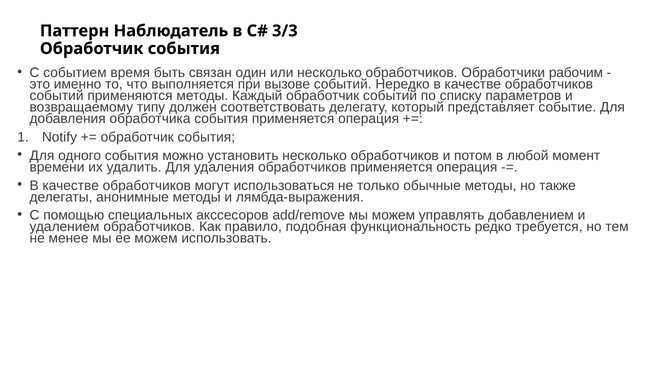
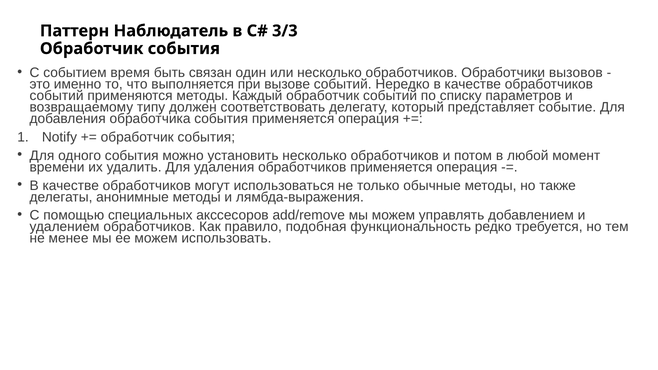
рабочим: рабочим -> вызовов
